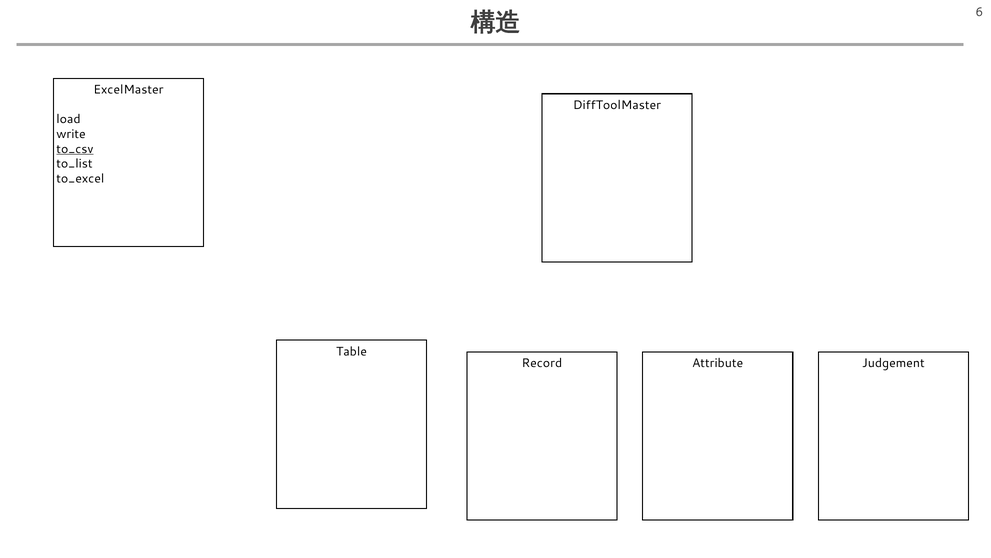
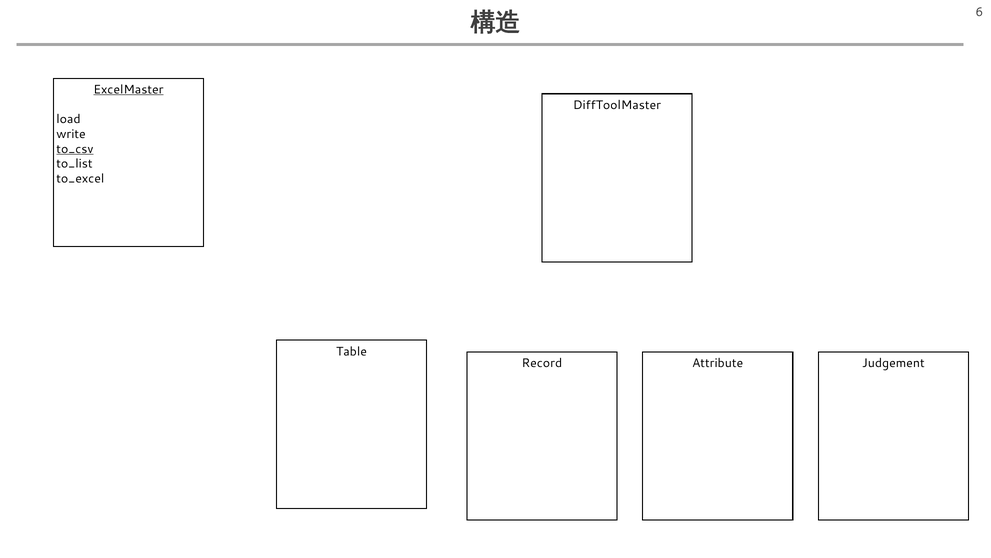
ExcelMaster underline: none -> present
